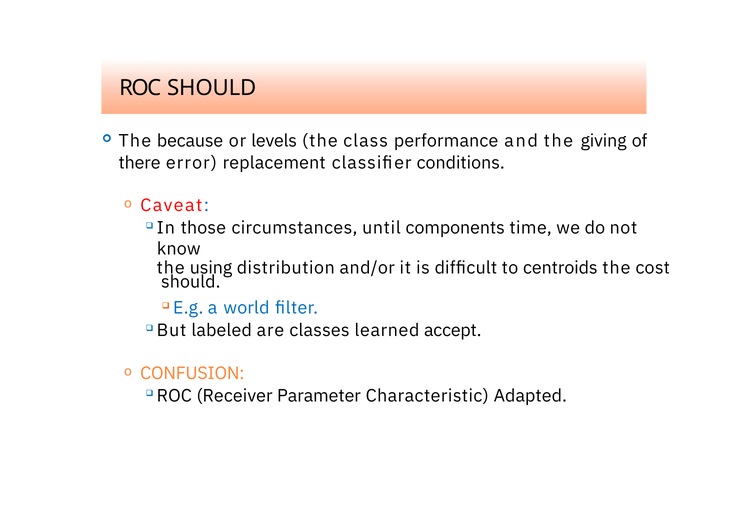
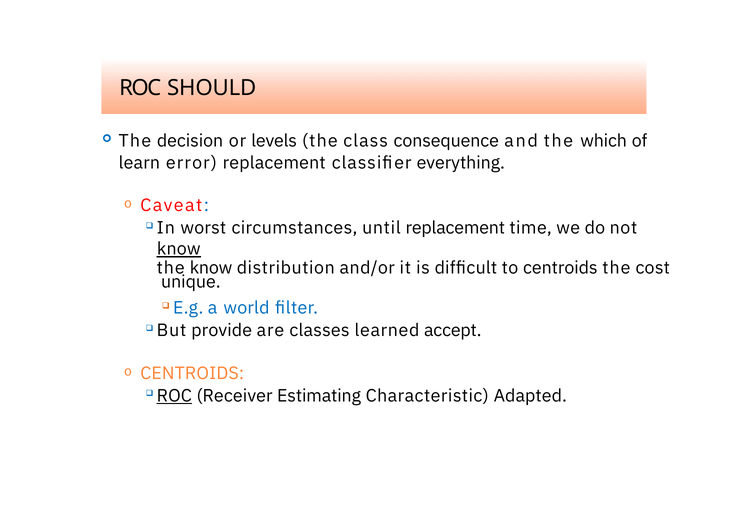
because: because -> decision
performance: performance -> consequence
giving: giving -> which
there: there -> learn
conditions: conditions -> everything
those: those -> worst
until components: components -> replacement
know at (179, 249) underline: none -> present
the using: using -> know
should at (191, 282): should -> unique
labeled: labeled -> provide
CONFUSION at (192, 373): CONFUSION -> CENTROIDS
ROC at (174, 395) underline: none -> present
Parameter: Parameter -> Estimating
